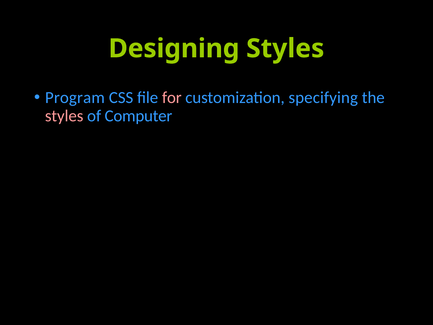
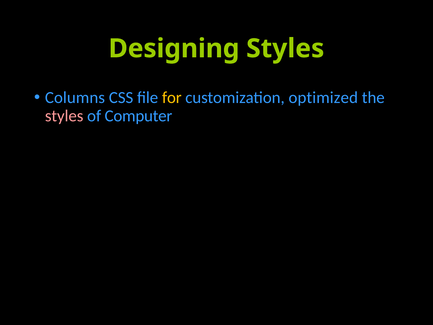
Program: Program -> Columns
for colour: pink -> yellow
specifying: specifying -> optimized
